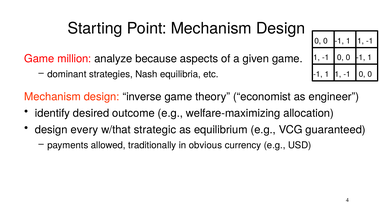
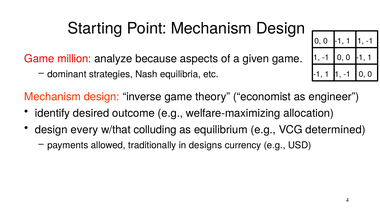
strategic: strategic -> colluding
guaranteed: guaranteed -> determined
obvious: obvious -> designs
